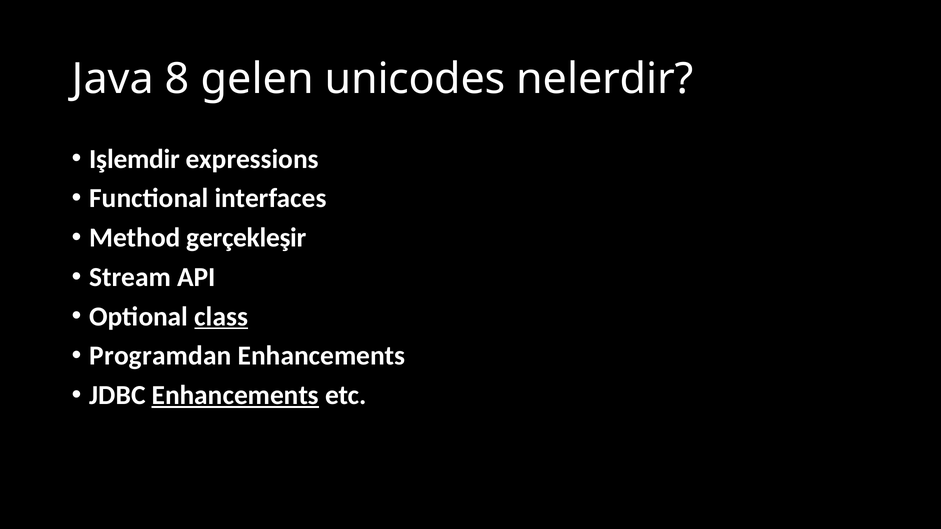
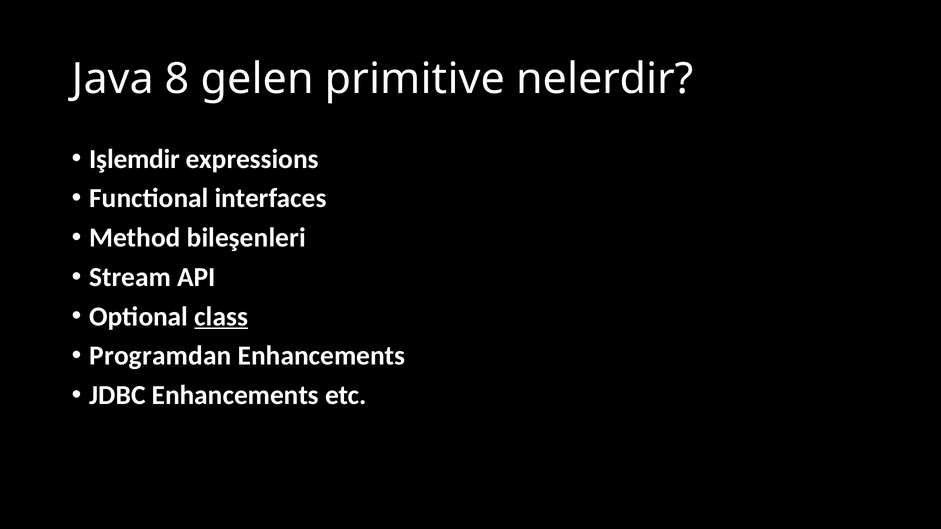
unicodes: unicodes -> primitive
gerçekleşir: gerçekleşir -> bileşenleri
Enhancements at (235, 395) underline: present -> none
